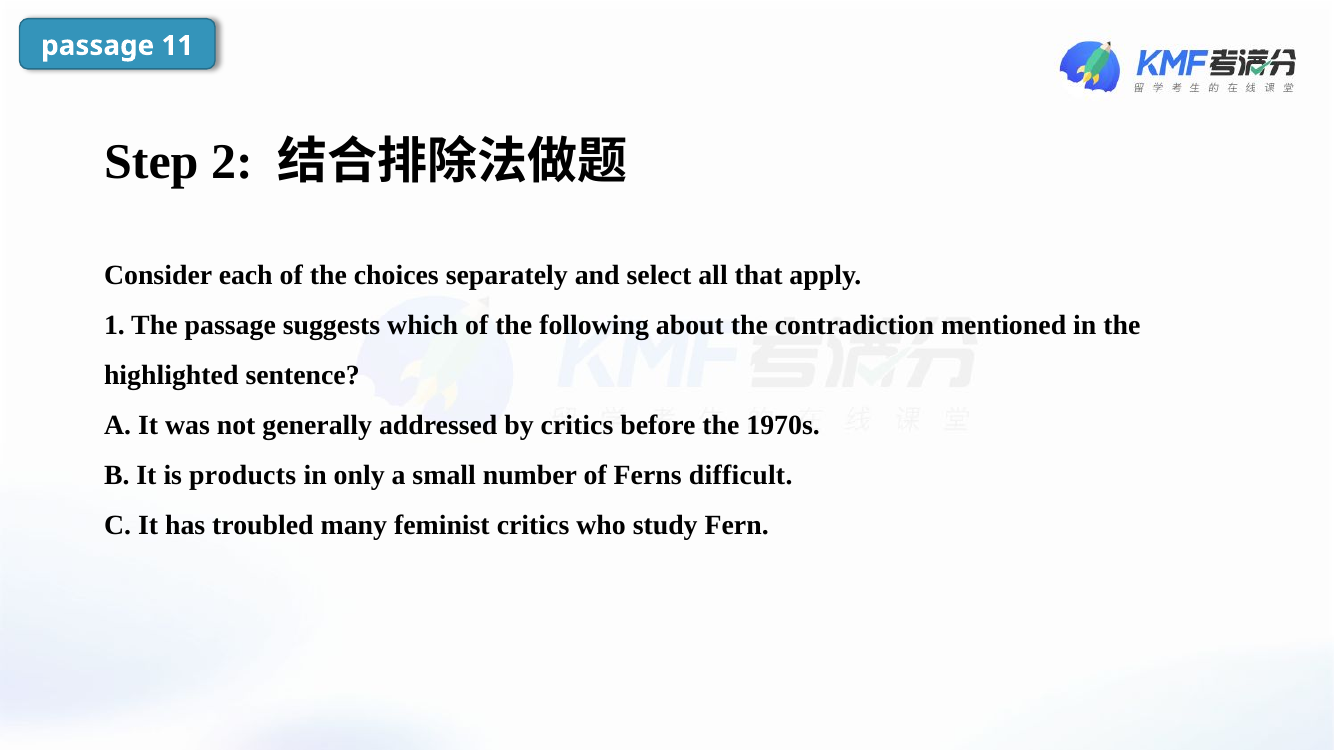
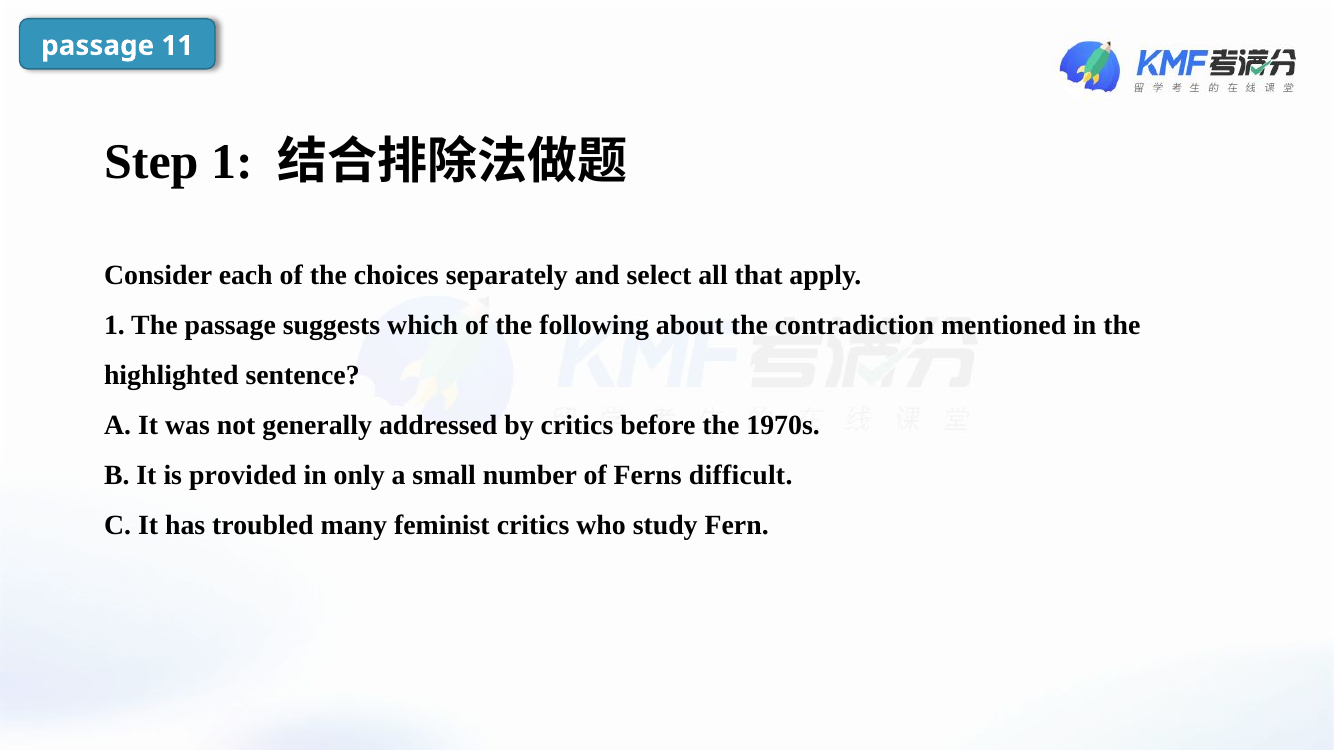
Step 2: 2 -> 1
products: products -> provided
